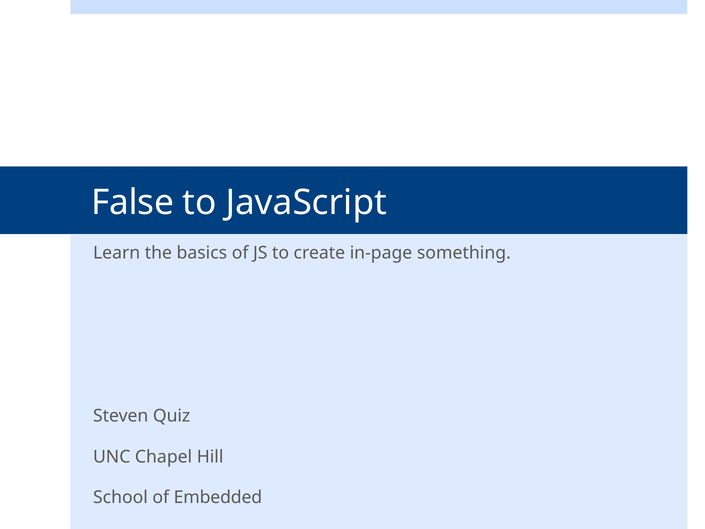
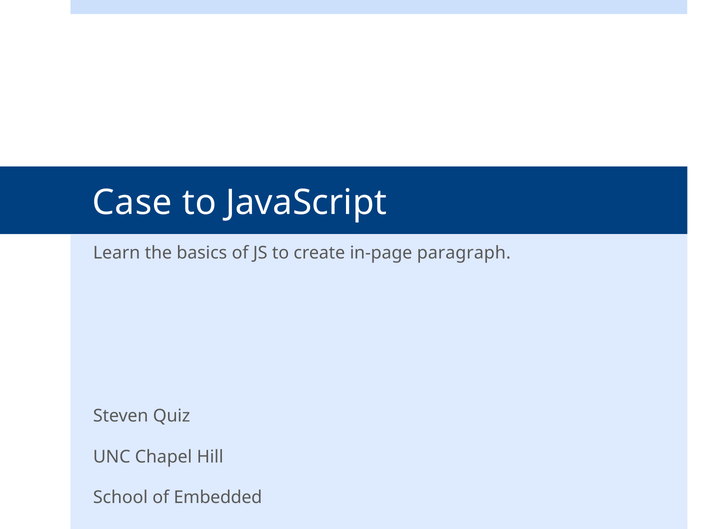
False: False -> Case
something: something -> paragraph
